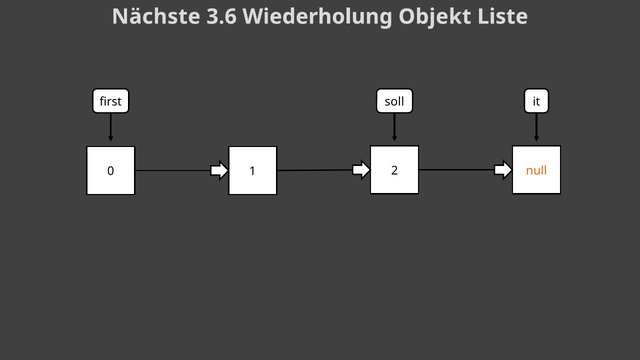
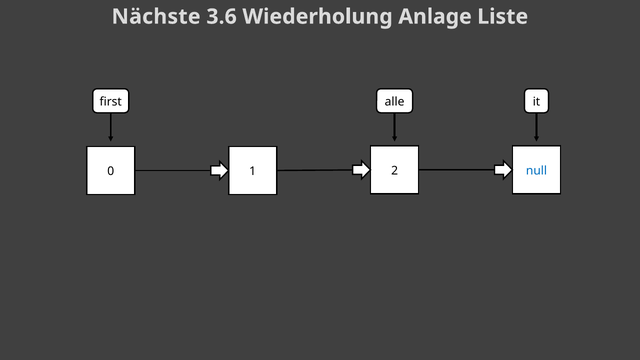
Objekt: Objekt -> Anlage
soll: soll -> alle
null colour: orange -> blue
